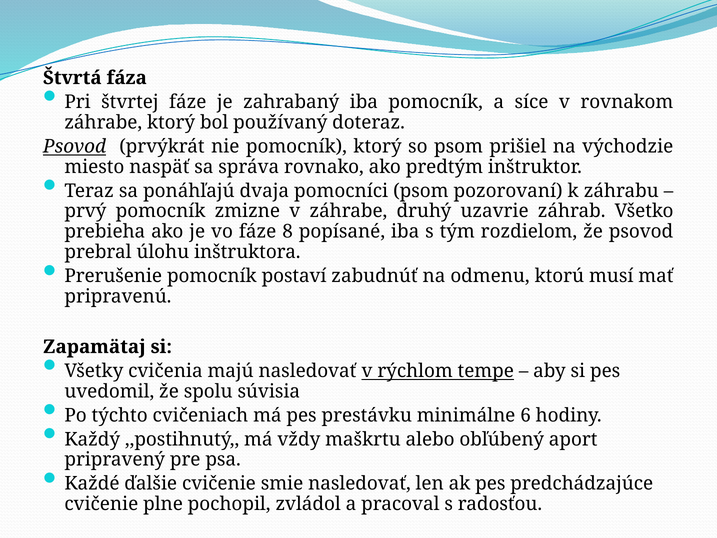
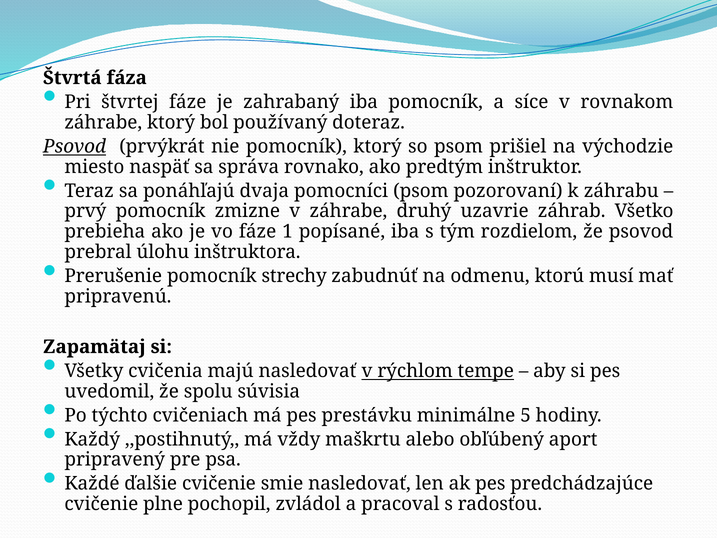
8: 8 -> 1
postaví: postaví -> strechy
6: 6 -> 5
